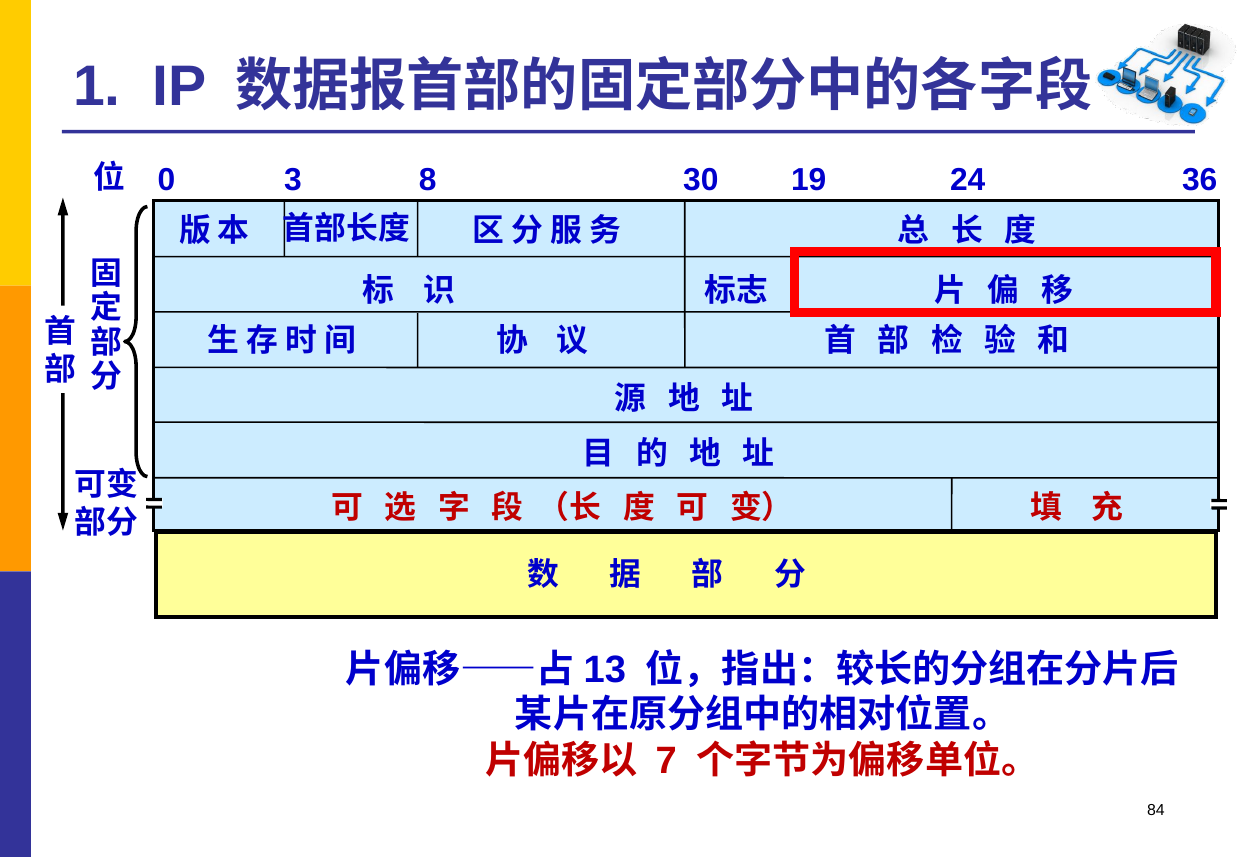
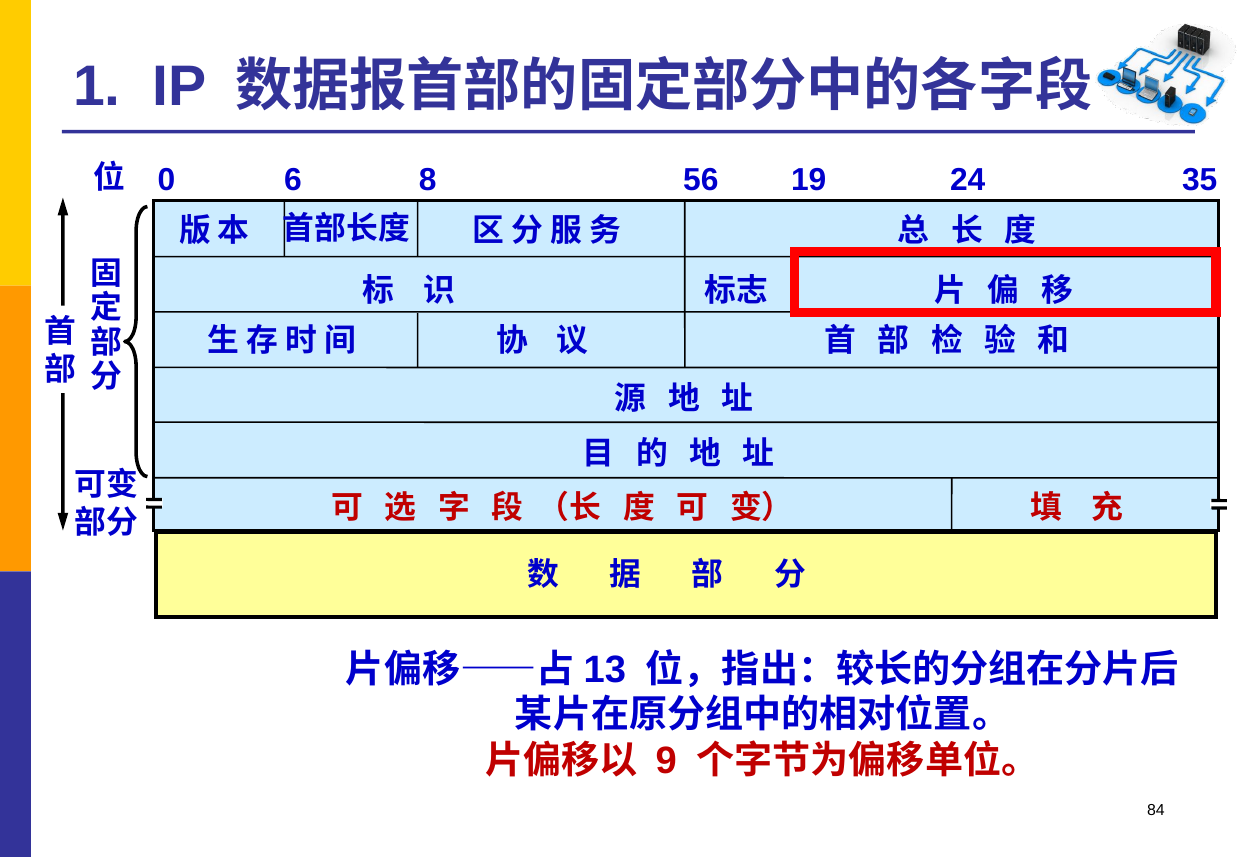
3: 3 -> 6
30: 30 -> 56
36: 36 -> 35
7: 7 -> 9
